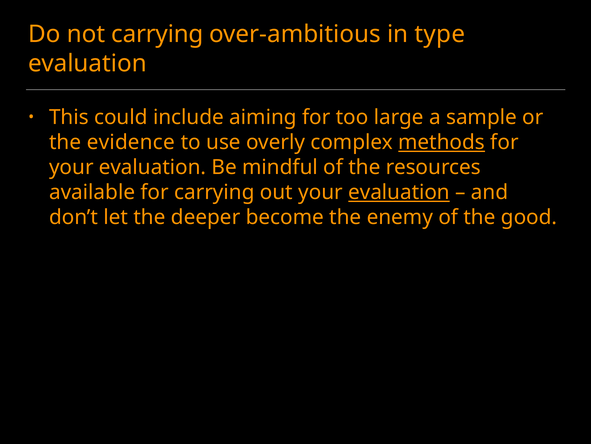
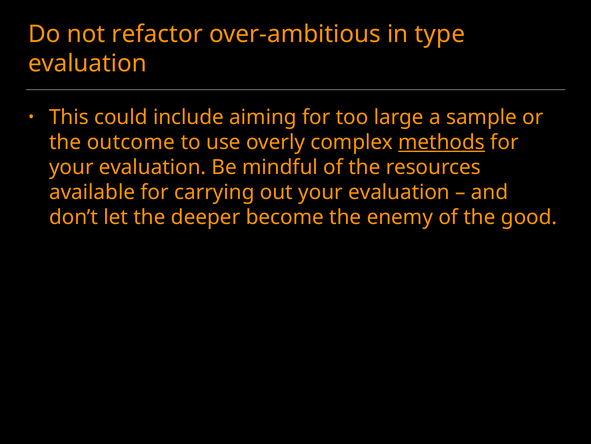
not carrying: carrying -> refactor
evidence: evidence -> outcome
evaluation at (399, 192) underline: present -> none
